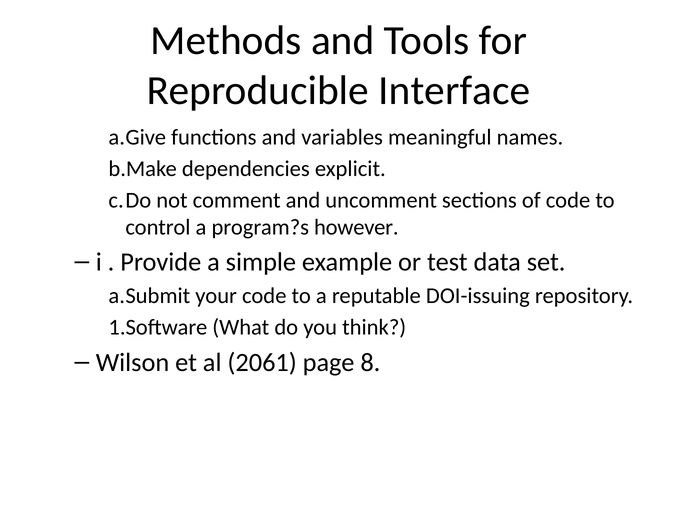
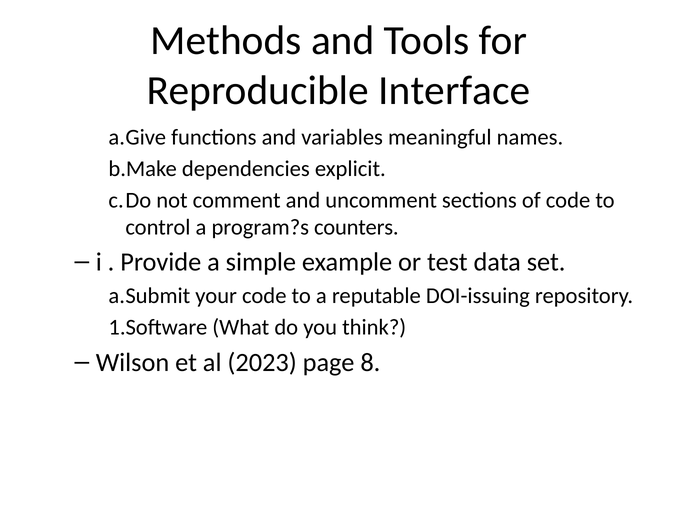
however: however -> counters
2061: 2061 -> 2023
